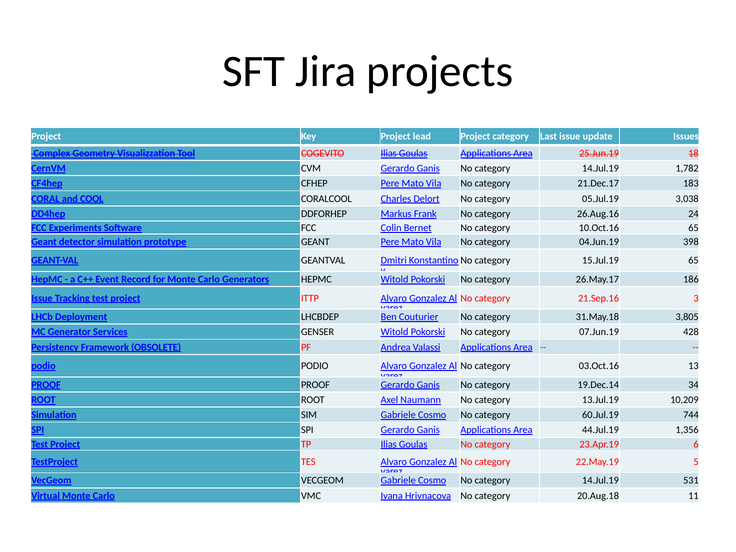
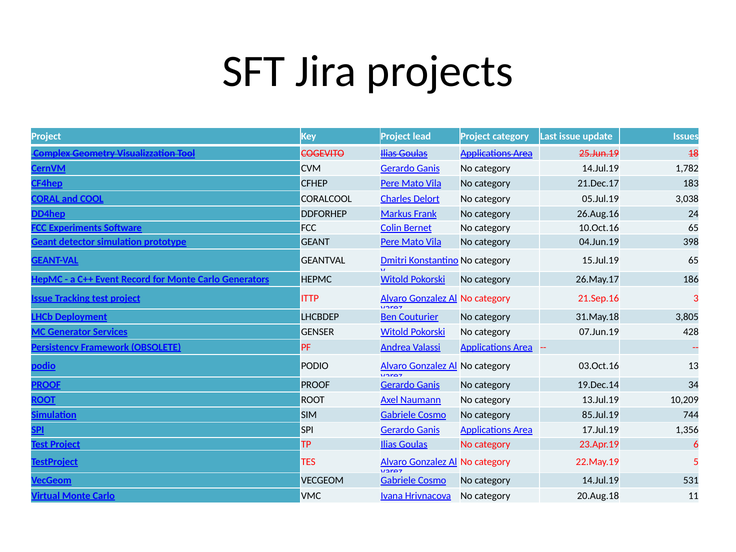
60.Jul.19: 60.Jul.19 -> 85.Jul.19
44.Jul.19: 44.Jul.19 -> 17.Jul.19
